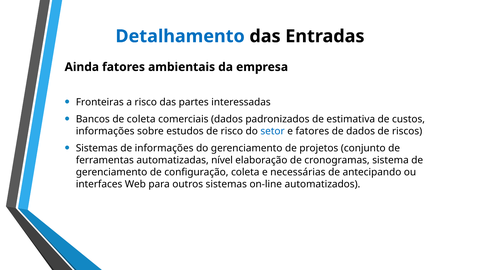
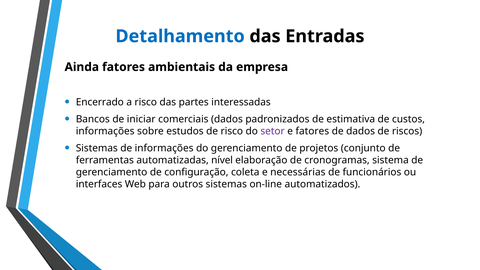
Fronteiras: Fronteiras -> Encerrado
de coleta: coleta -> iniciar
setor colour: blue -> purple
antecipando: antecipando -> funcionários
